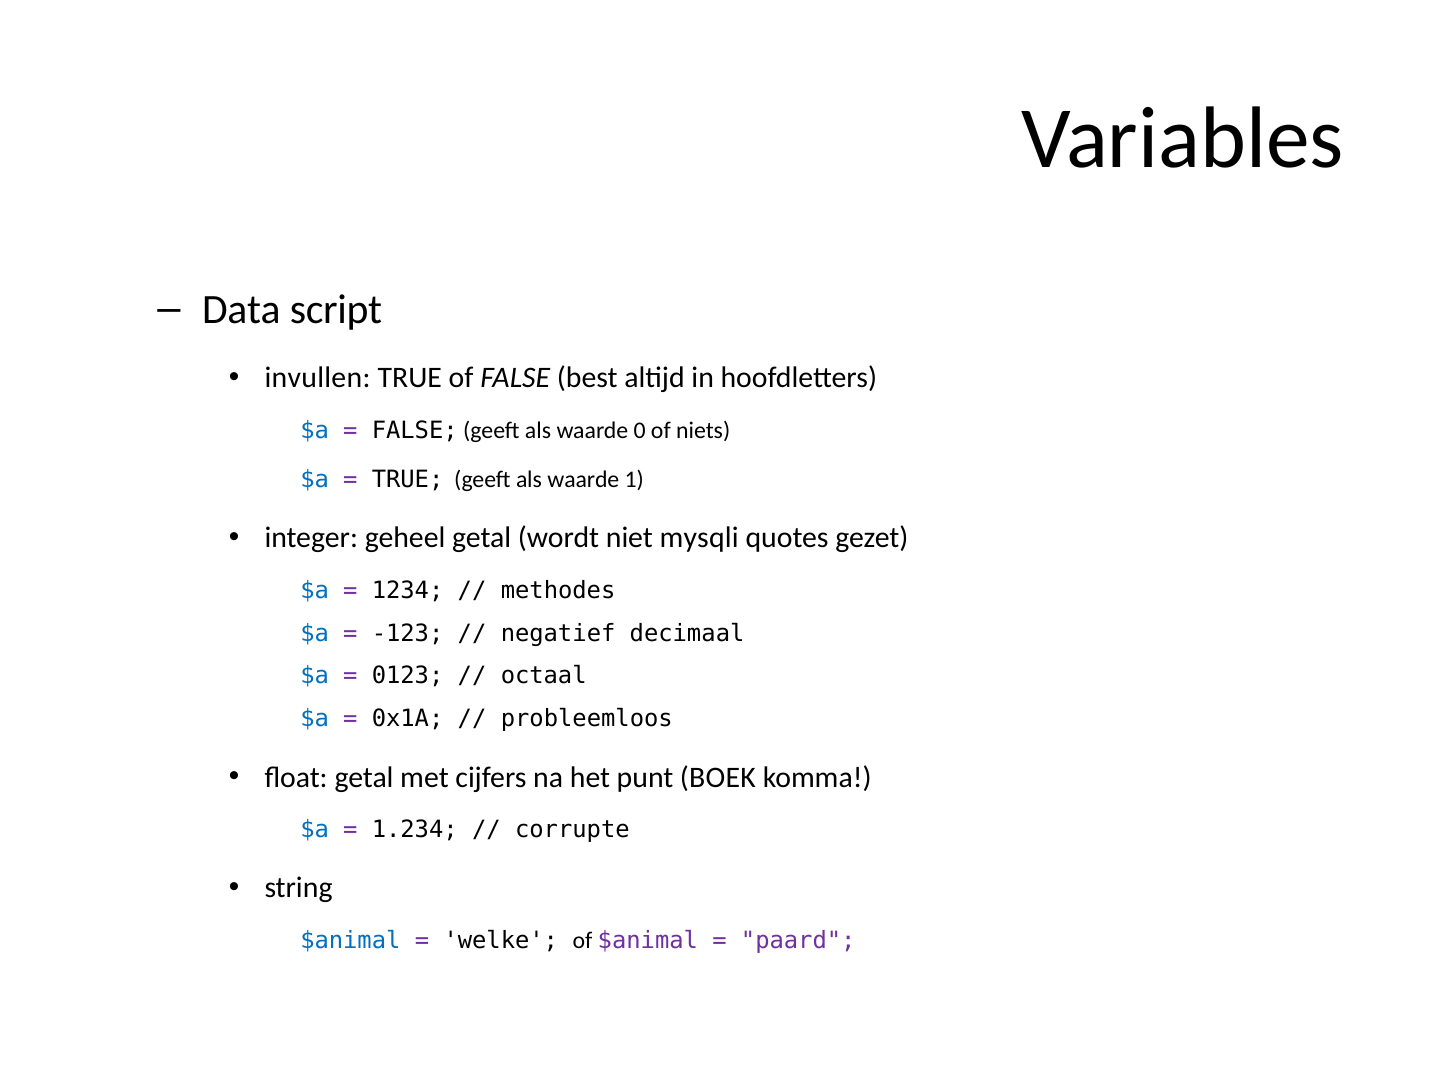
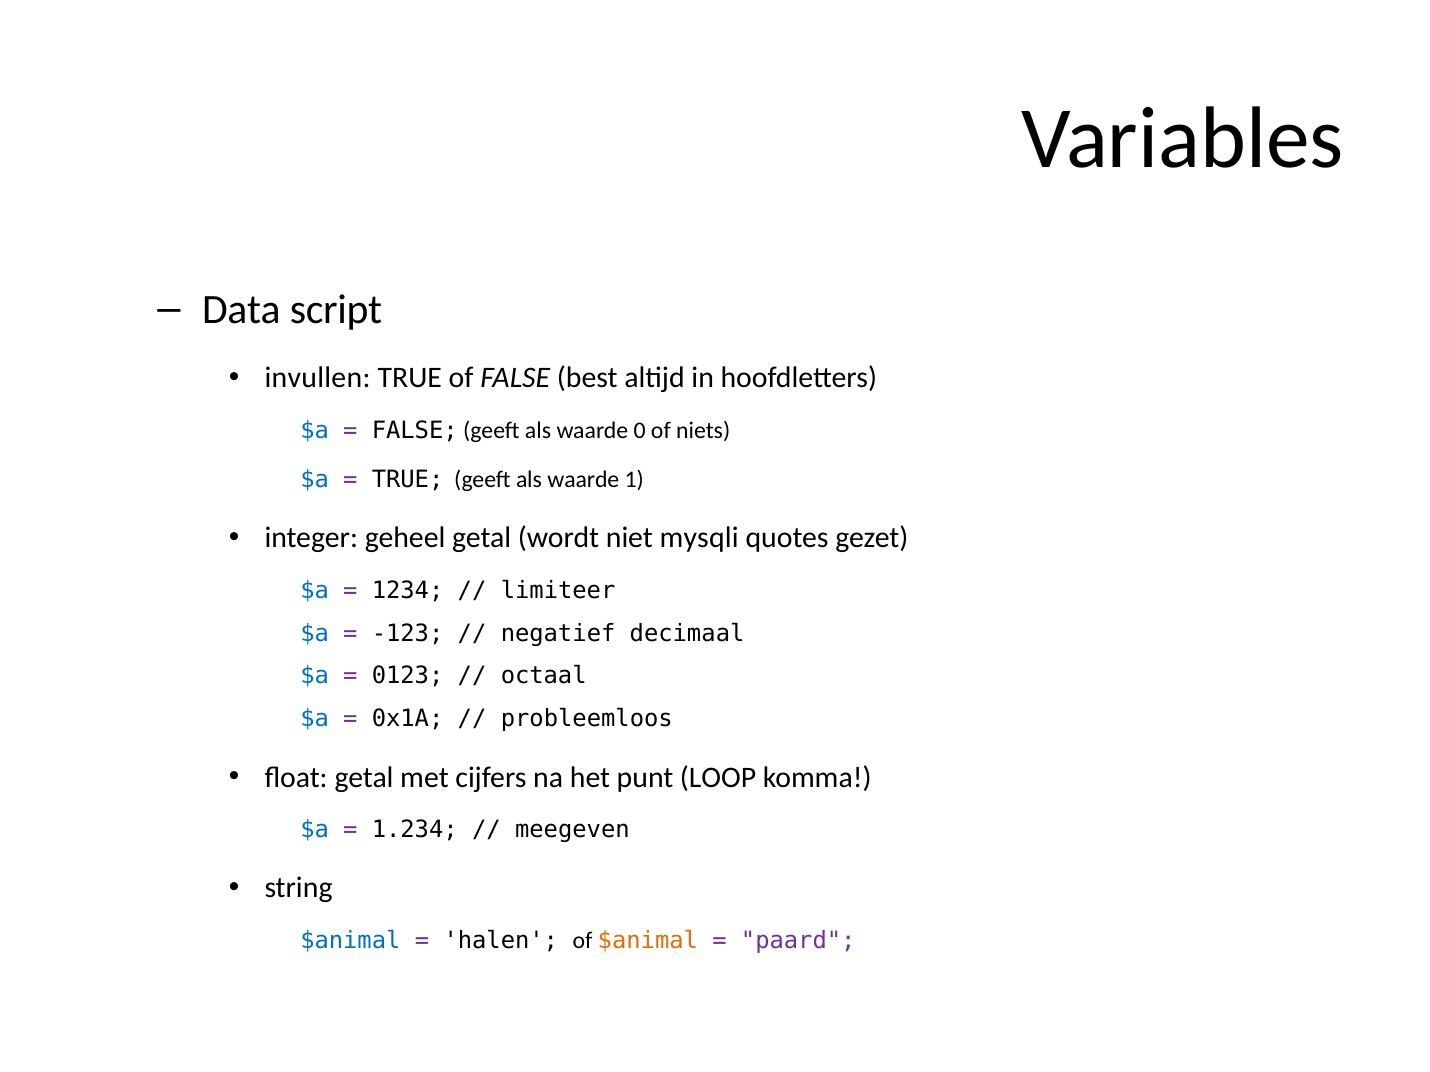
methodes: methodes -> limiteer
BOEK: BOEK -> LOOP
corrupte: corrupte -> meegeven
welke: welke -> halen
$animal at (648, 941) colour: purple -> orange
